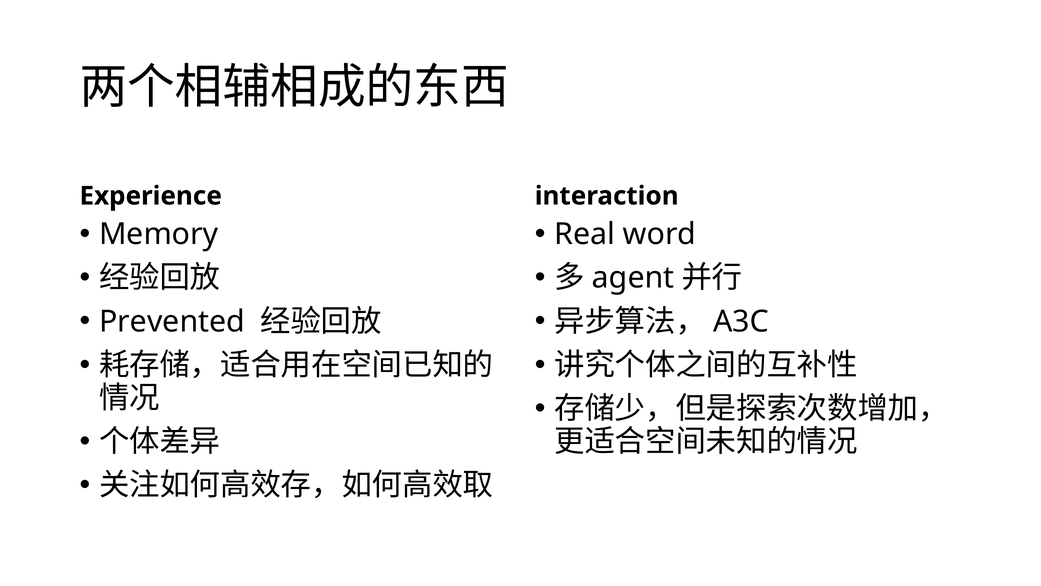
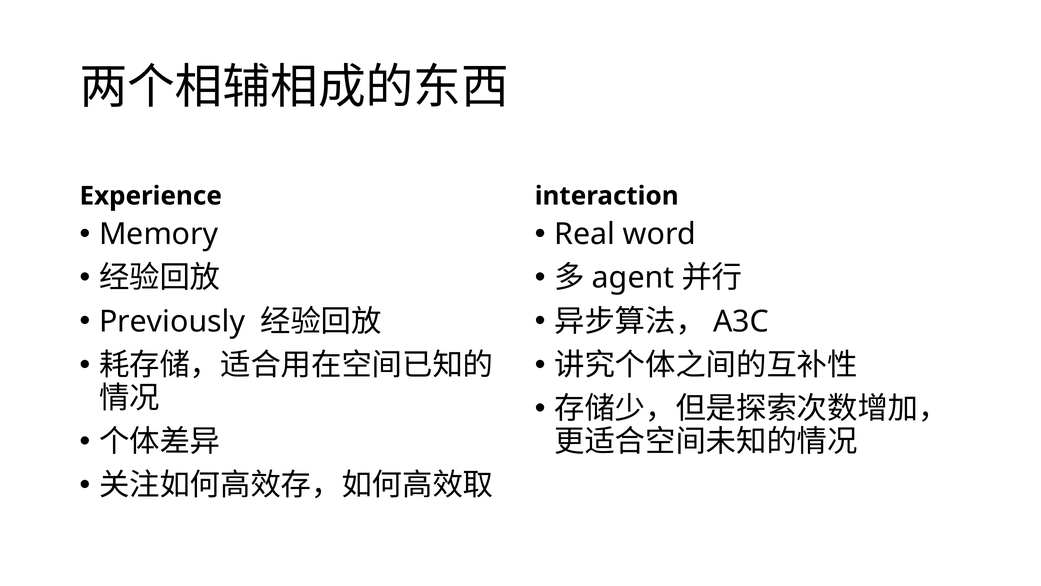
Prevented: Prevented -> Previously
